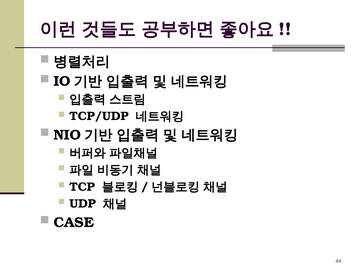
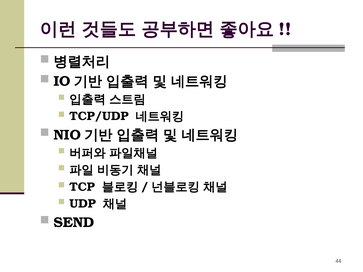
CASE: CASE -> SEND
